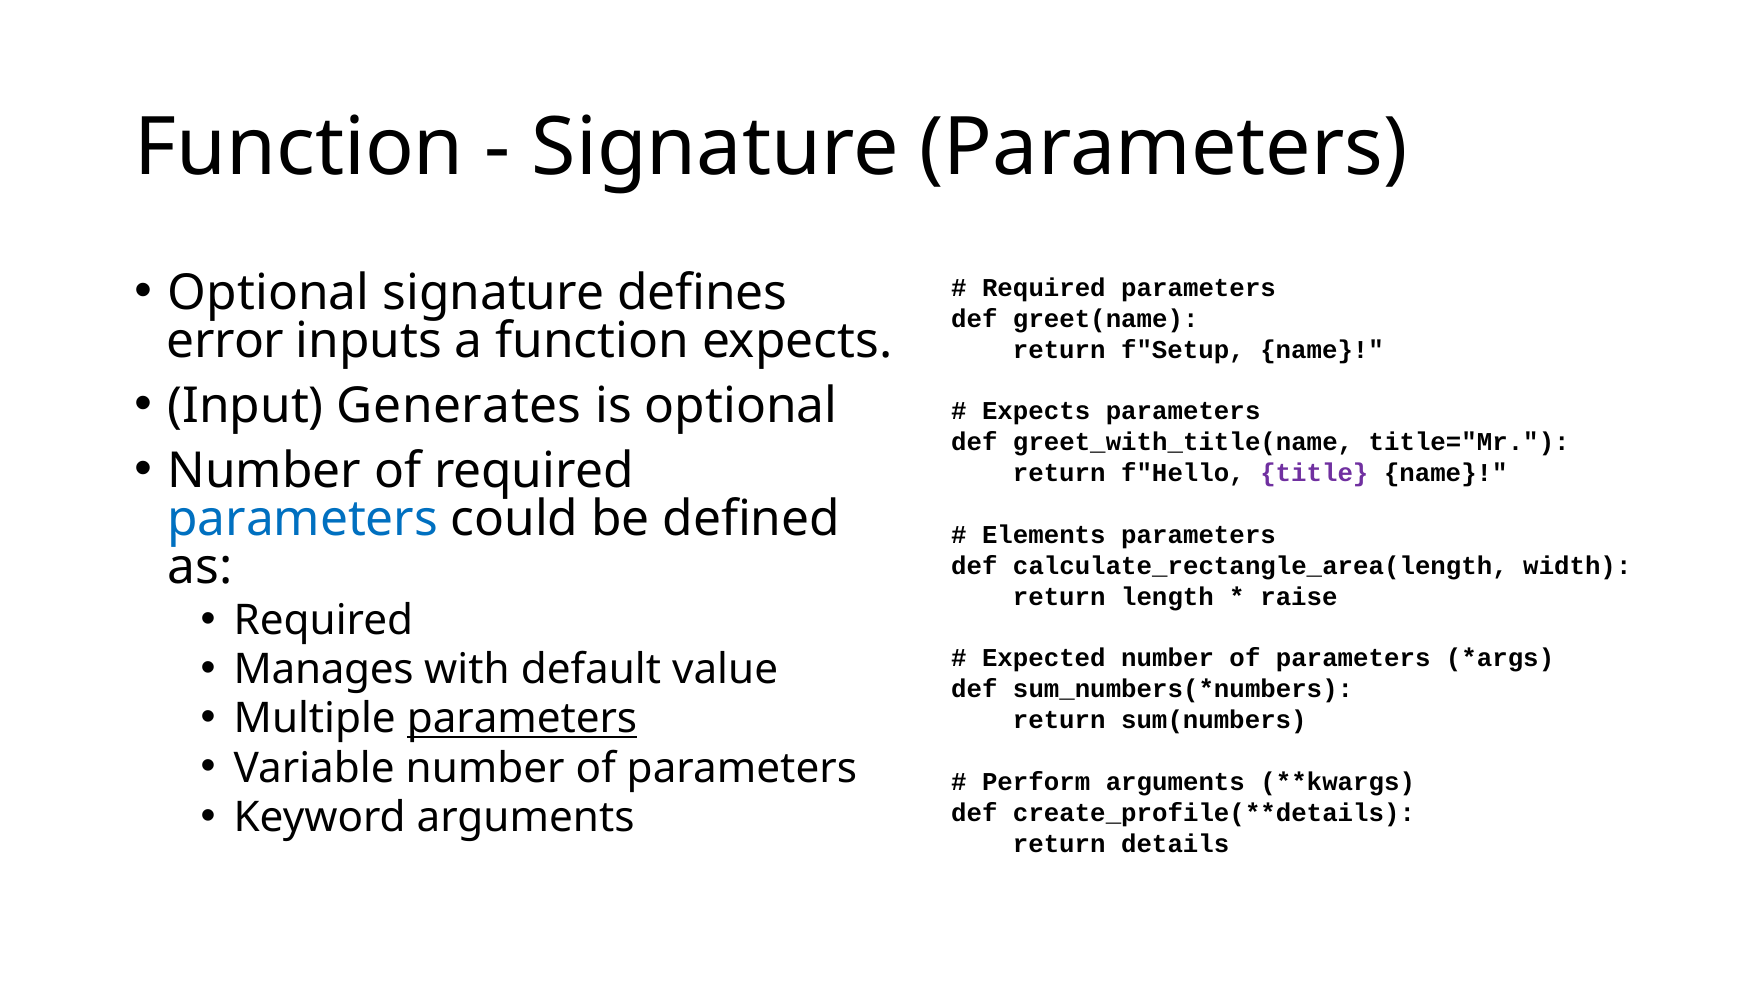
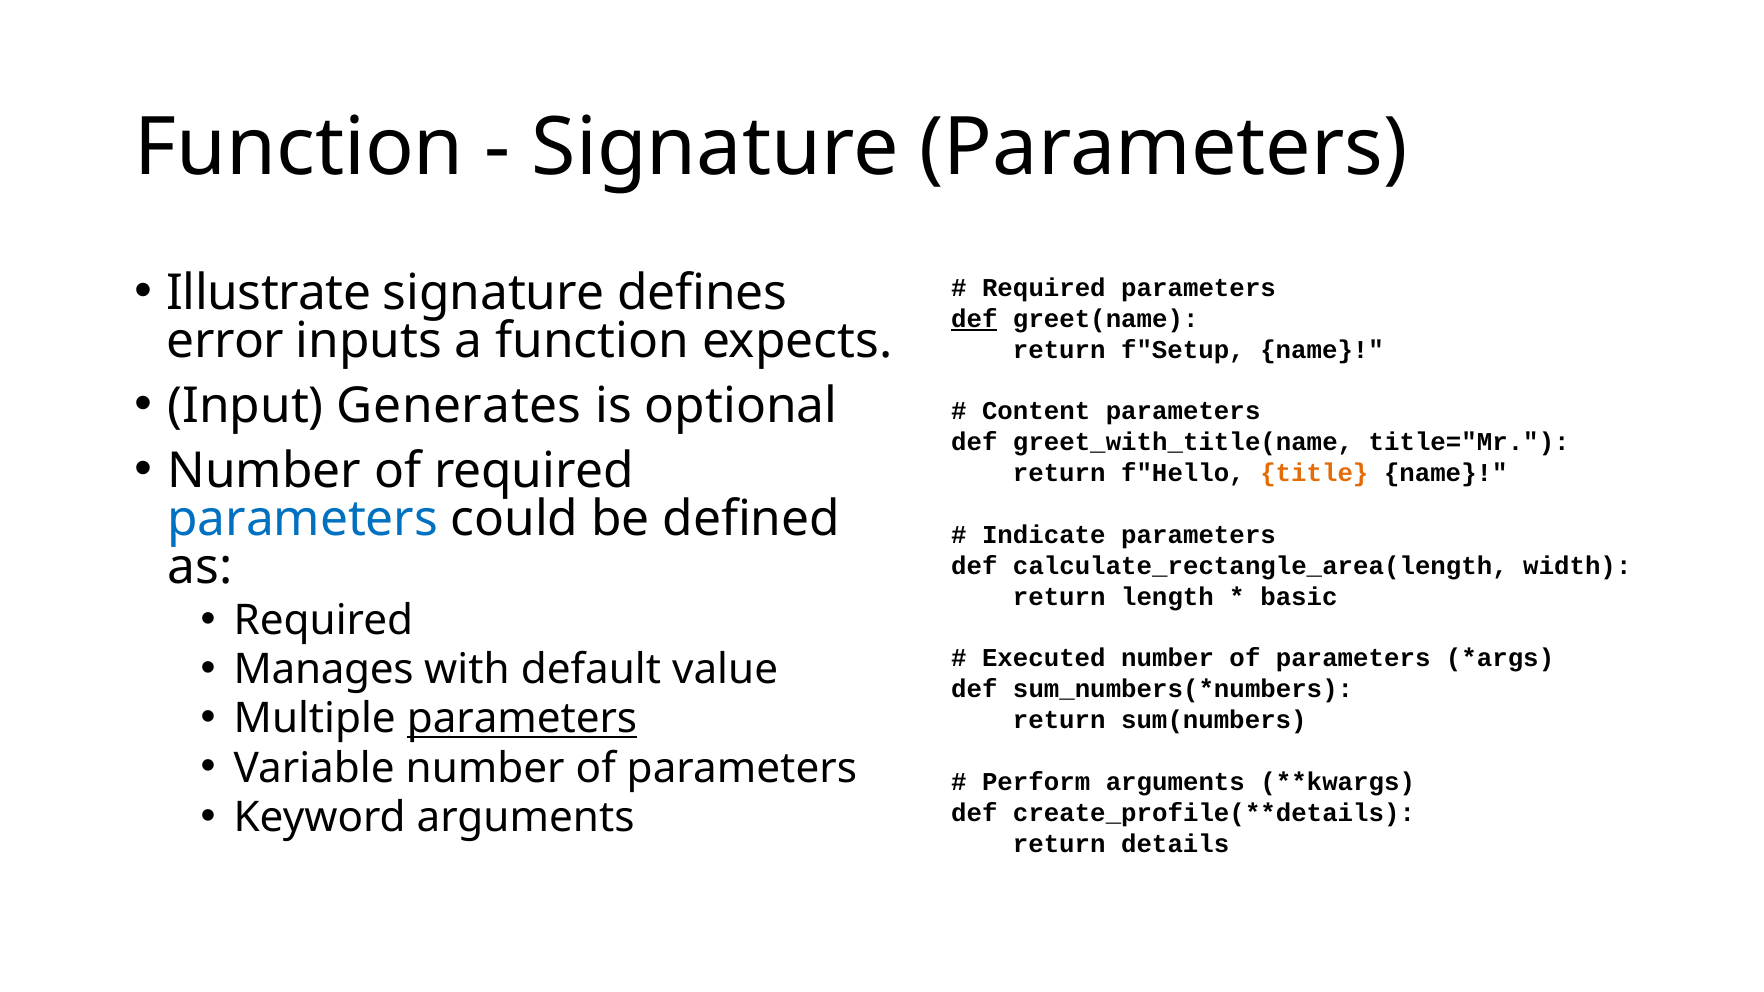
Optional at (269, 293): Optional -> Illustrate
def at (974, 319) underline: none -> present
Expects at (1036, 411): Expects -> Content
title colour: purple -> orange
Elements: Elements -> Indicate
raise: raise -> basic
Expected: Expected -> Executed
